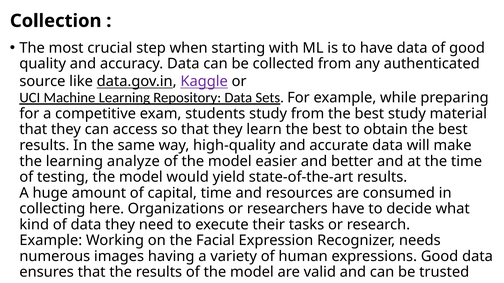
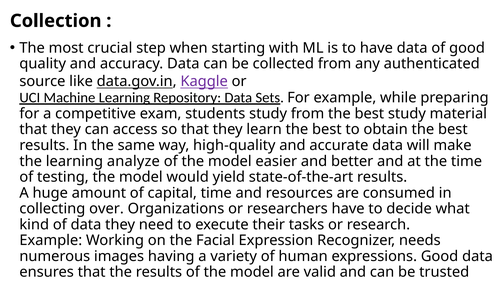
here: here -> over
